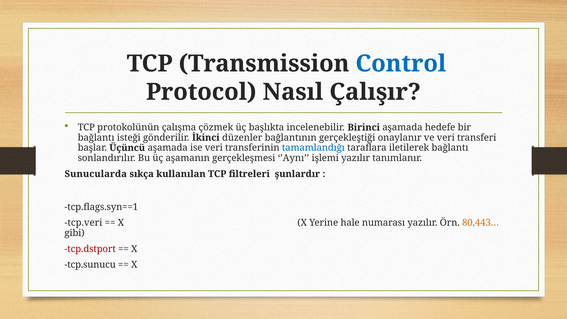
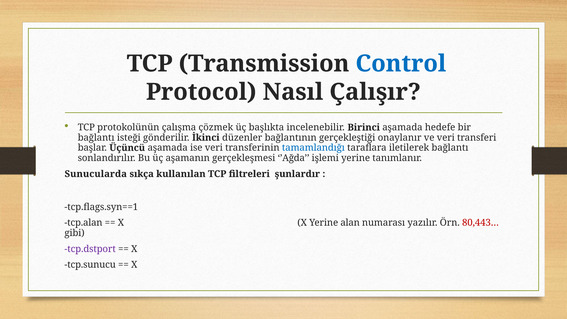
’Aynı: ’Aynı -> ’Ağda
işlemi yazılır: yazılır -> yerine
tcp.veri: tcp.veri -> tcp.alan
hale: hale -> alan
80,443… colour: orange -> red
tcp.dstport colour: red -> purple
